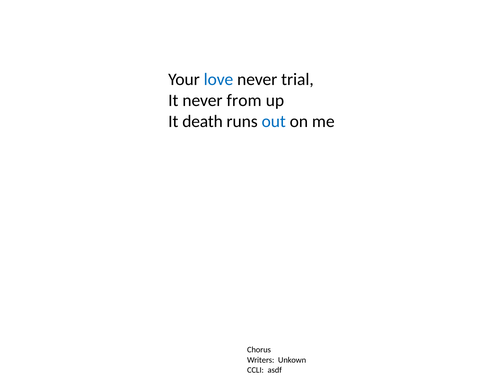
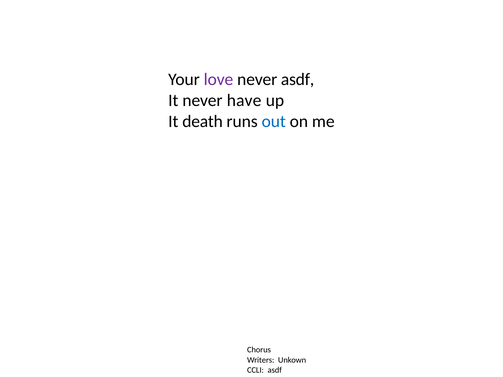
love colour: blue -> purple
never trial: trial -> asdf
from: from -> have
